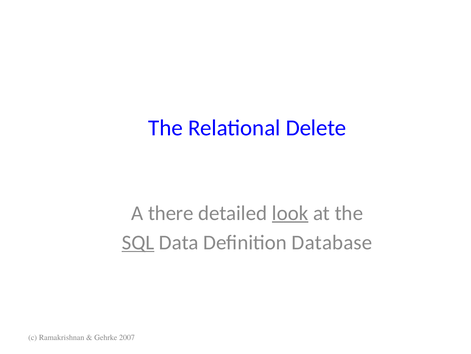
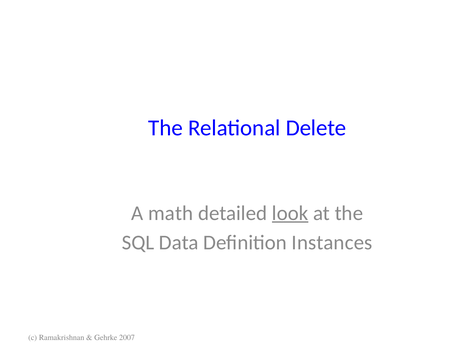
there: there -> math
SQL underline: present -> none
Database: Database -> Instances
